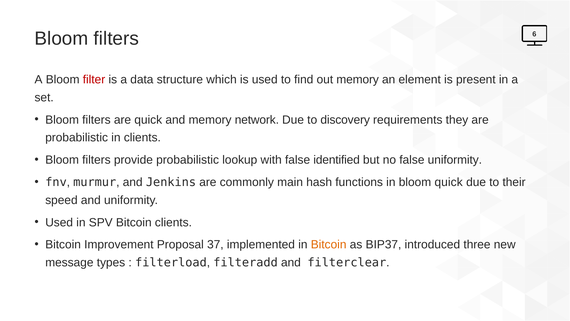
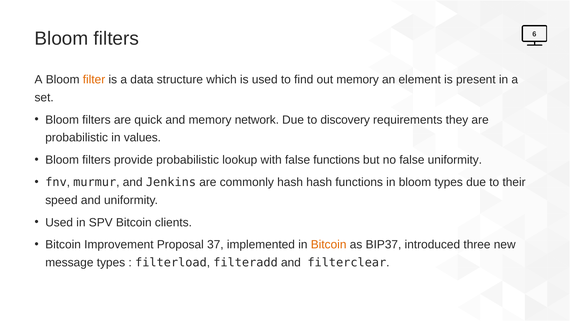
filter colour: red -> orange
in clients: clients -> values
false identified: identified -> functions
commonly main: main -> hash
bloom quick: quick -> types
